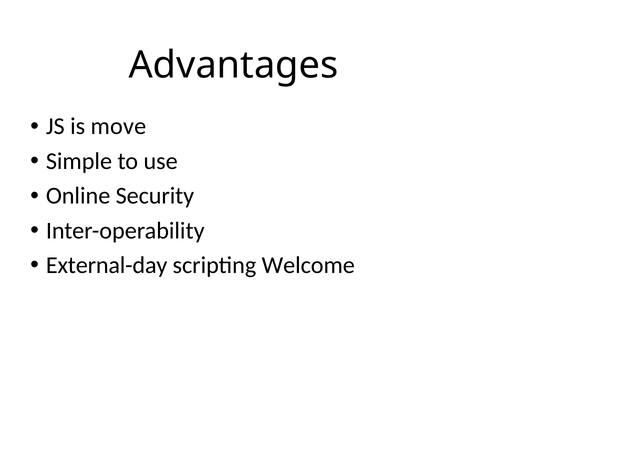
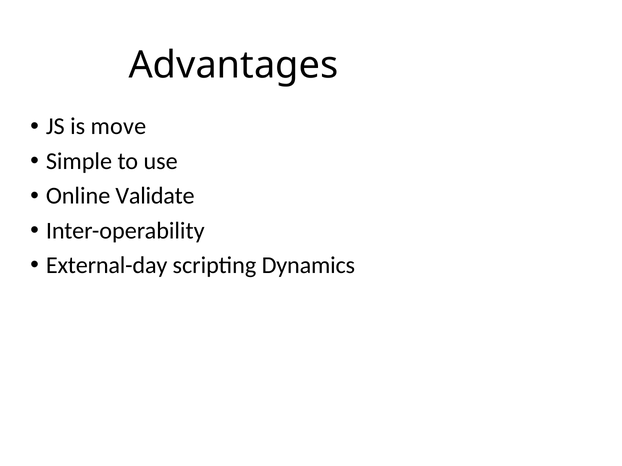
Security: Security -> Validate
Welcome: Welcome -> Dynamics
